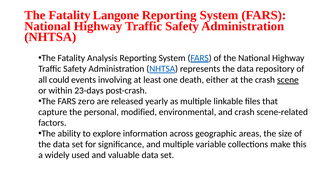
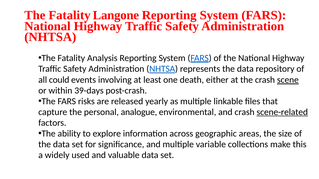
23-days: 23-days -> 39-days
zero: zero -> risks
modified: modified -> analogue
scene-related underline: none -> present
